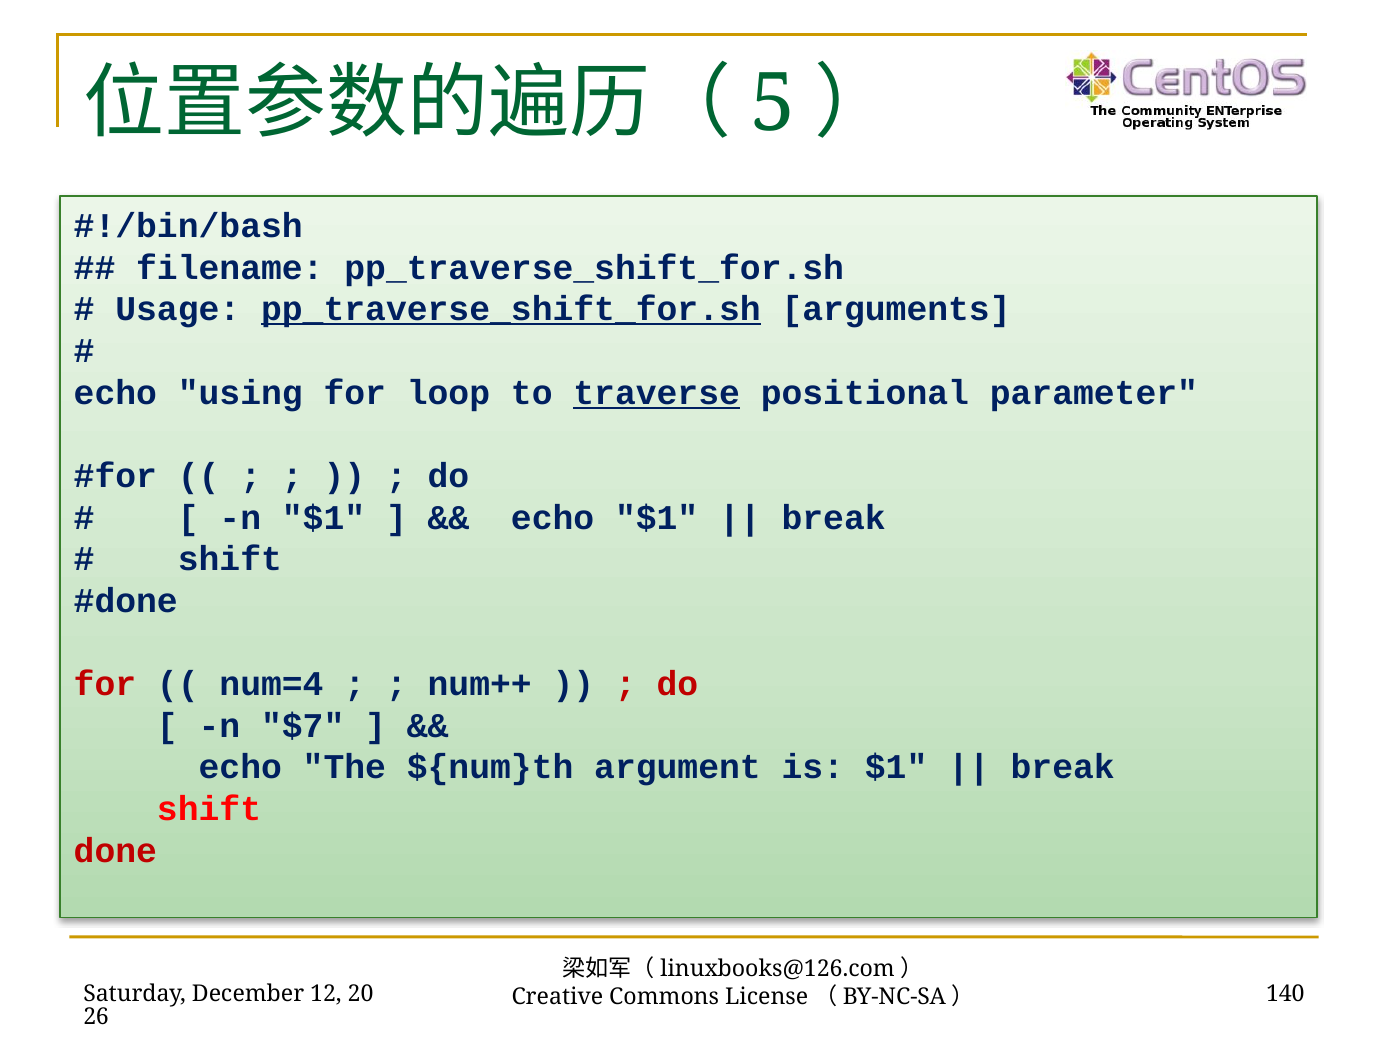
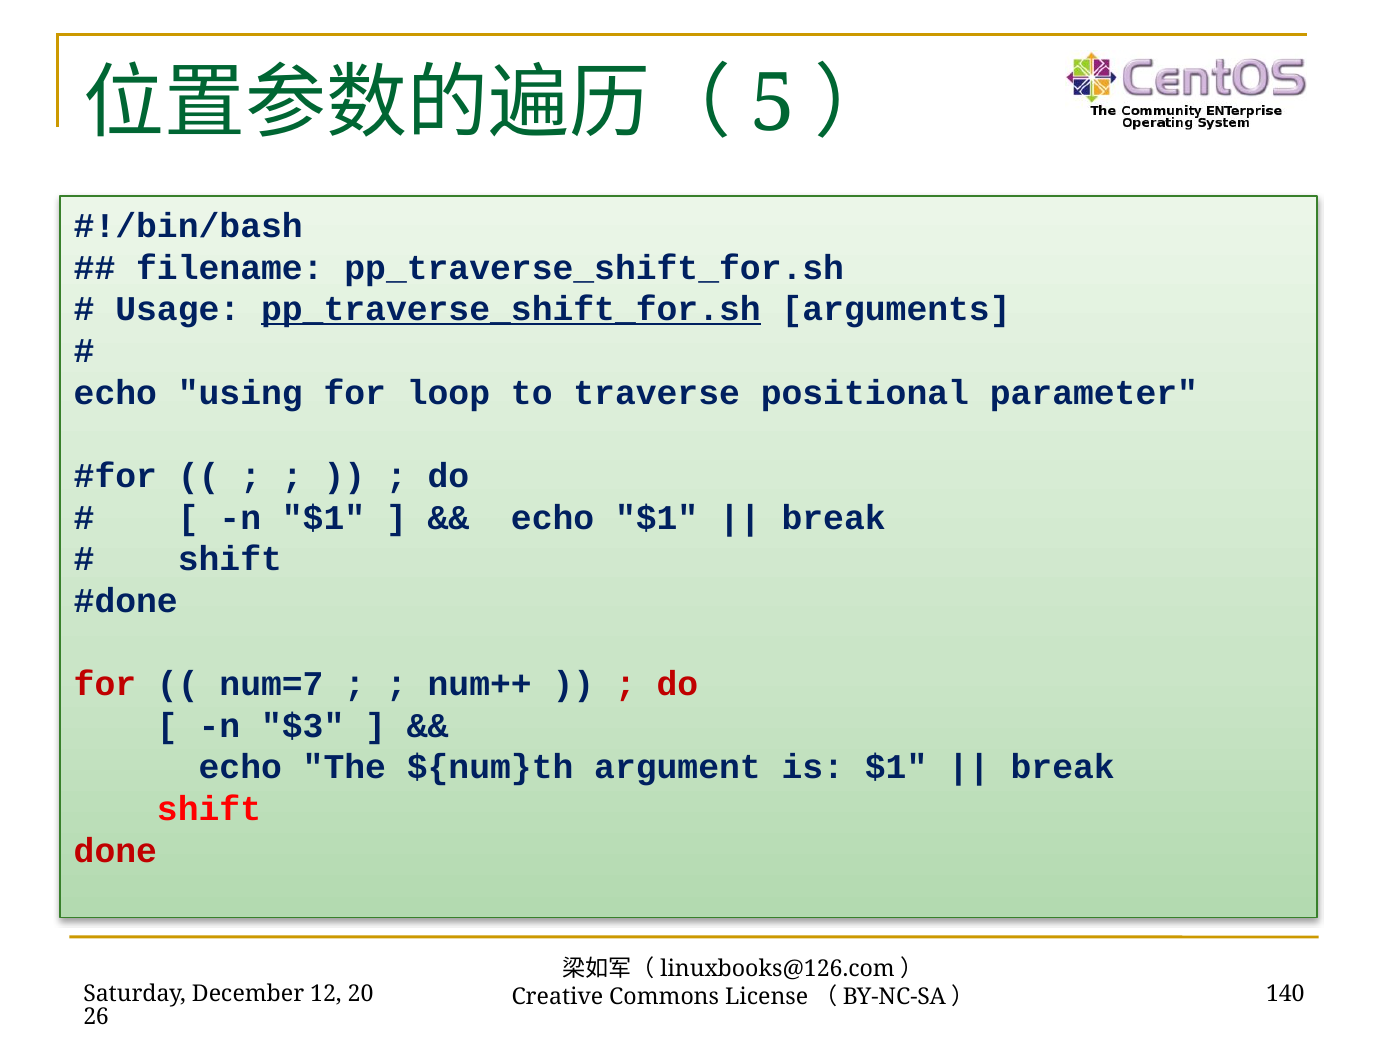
traverse underline: present -> none
num=4: num=4 -> num=7
$7: $7 -> $3
